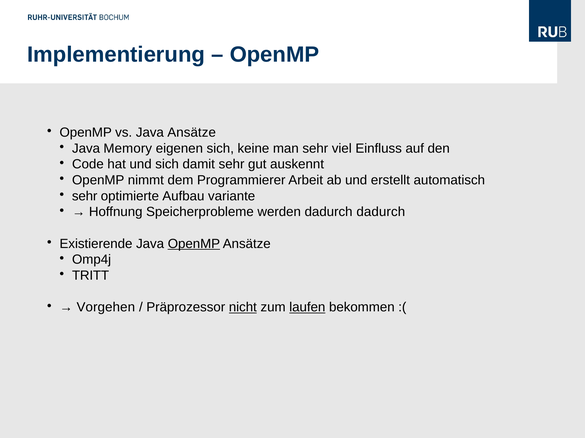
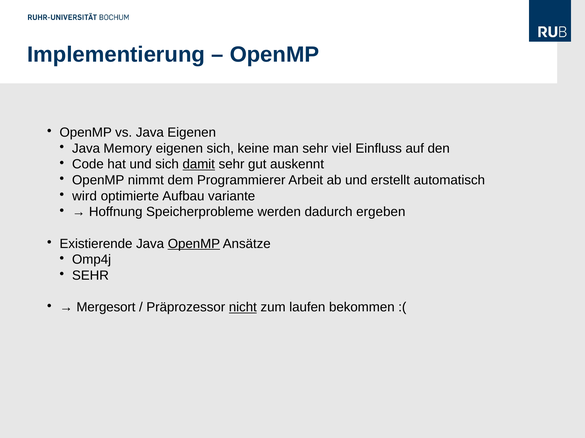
Java Ansätze: Ansätze -> Eigenen
damit underline: none -> present
sehr at (85, 196): sehr -> wird
dadurch dadurch: dadurch -> ergeben
TRITT at (91, 276): TRITT -> SEHR
Vorgehen: Vorgehen -> Mergesort
laufen underline: present -> none
